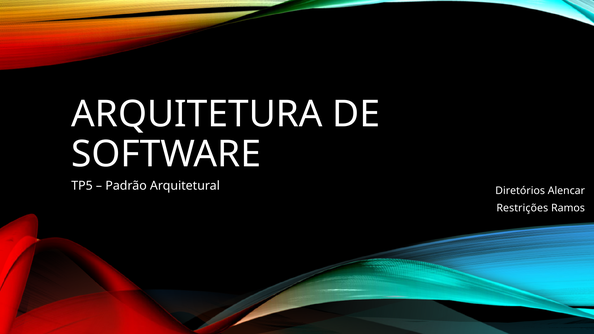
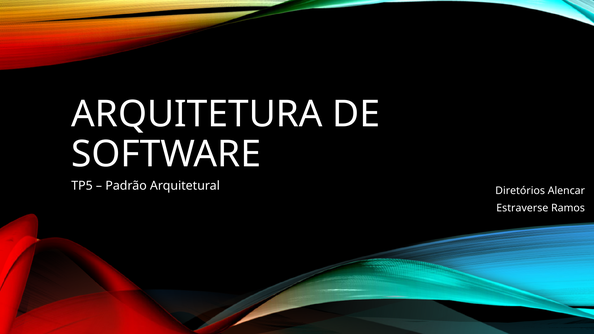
Restrições: Restrições -> Estraverse
